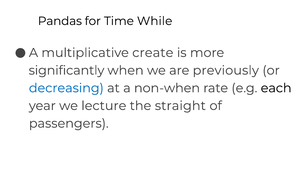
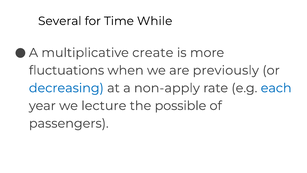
Pandas: Pandas -> Several
significantly: significantly -> fluctuations
non-when: non-when -> non-apply
each colour: black -> blue
straight: straight -> possible
